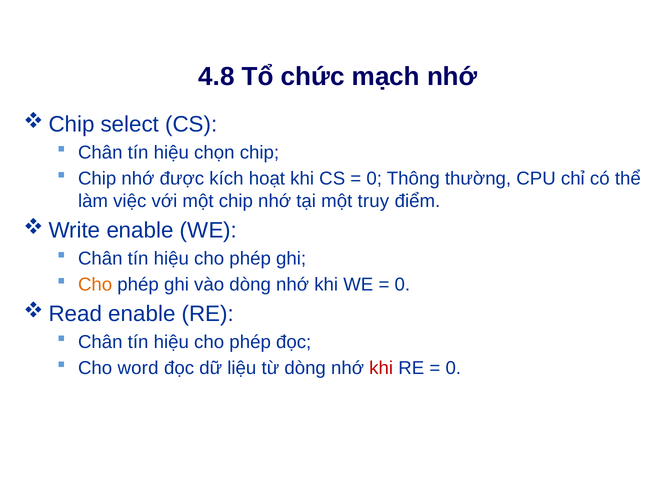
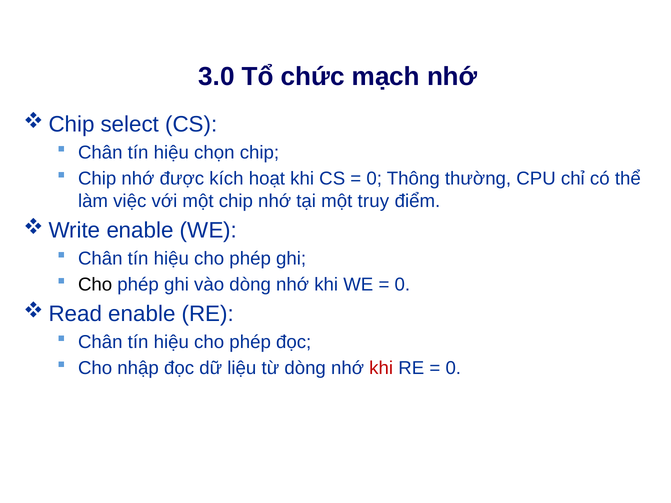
4.8: 4.8 -> 3.0
Cho at (95, 285) colour: orange -> black
word: word -> nhập
